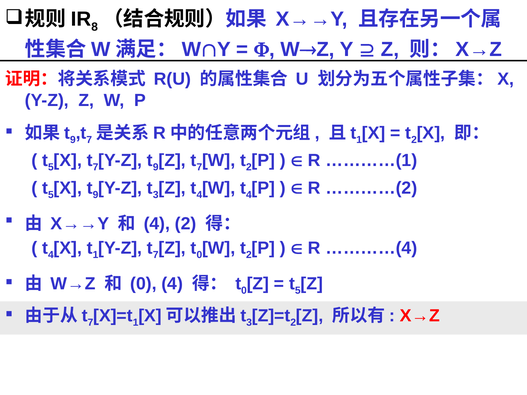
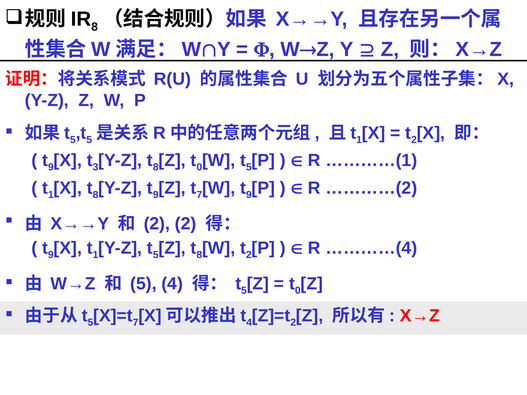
9 at (73, 140): 9 -> 5
7 at (89, 140): 7 -> 5
5 at (51, 167): 5 -> 9
7 at (95, 167): 7 -> 3
9 at (156, 167): 9 -> 8
7 at (199, 167): 7 -> 0
2 at (249, 167): 2 -> 5
5 at (51, 195): 5 -> 1
9 at (95, 195): 9 -> 8
3 at (156, 195): 3 -> 9
4 at (199, 195): 4 -> 7
4 at (249, 195): 4 -> 9
4 at (157, 224): 4 -> 2
4 at (51, 255): 4 -> 9
7 at (156, 255): 7 -> 5
0 at (199, 255): 0 -> 8
0 at (143, 284): 0 -> 5
0 at (244, 291): 0 -> 5
5 at (298, 291): 5 -> 0
7 at (90, 323): 7 -> 5
1 at (136, 323): 1 -> 7
3 at (249, 323): 3 -> 4
